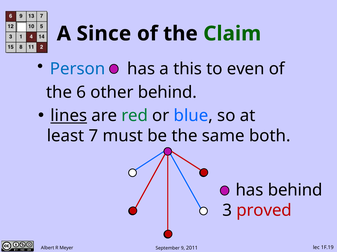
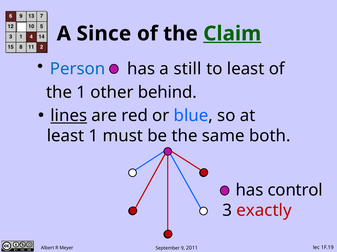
Claim underline: none -> present
this: this -> still
to even: even -> least
the 6: 6 -> 1
red colour: green -> black
least 7: 7 -> 1
has behind: behind -> control
proved: proved -> exactly
